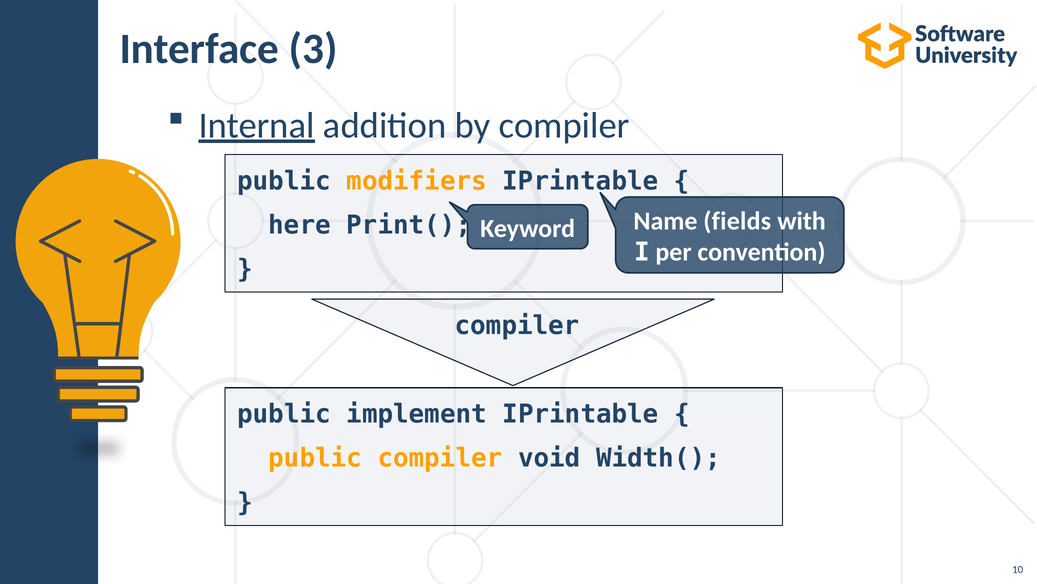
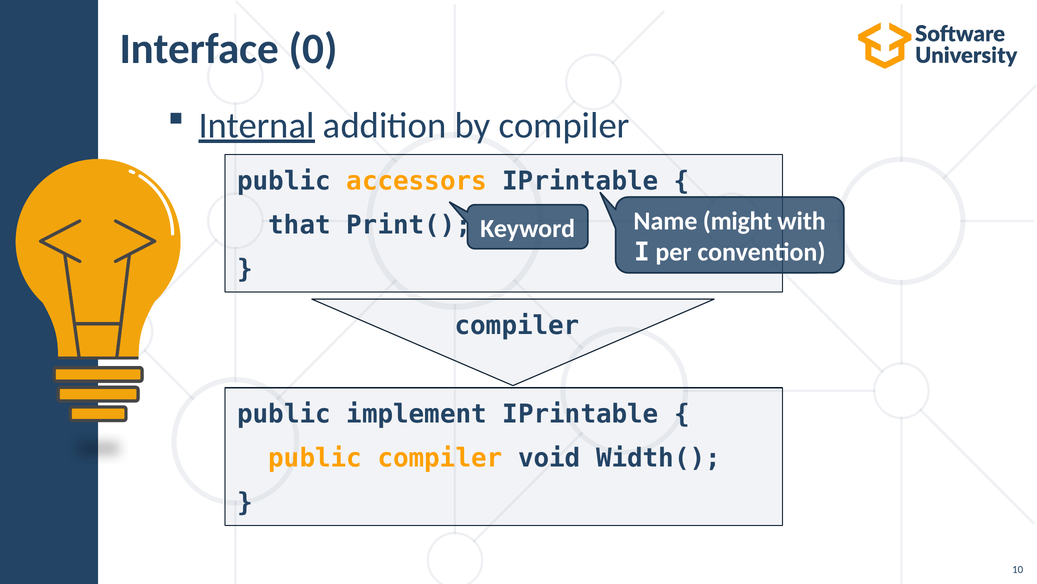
3: 3 -> 0
modifiers: modifiers -> accessors
here: here -> that
fields: fields -> might
